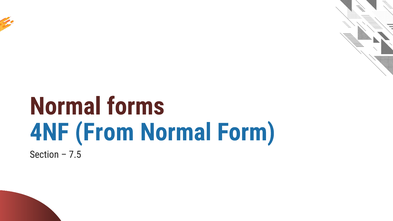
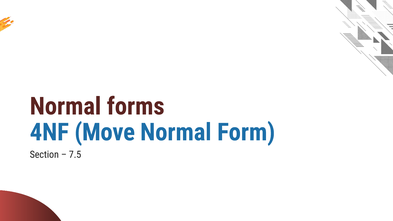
From: From -> Move
